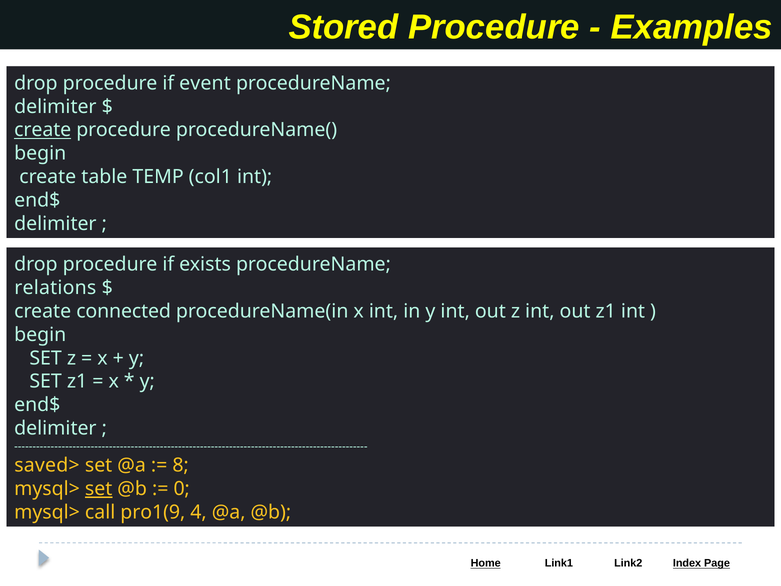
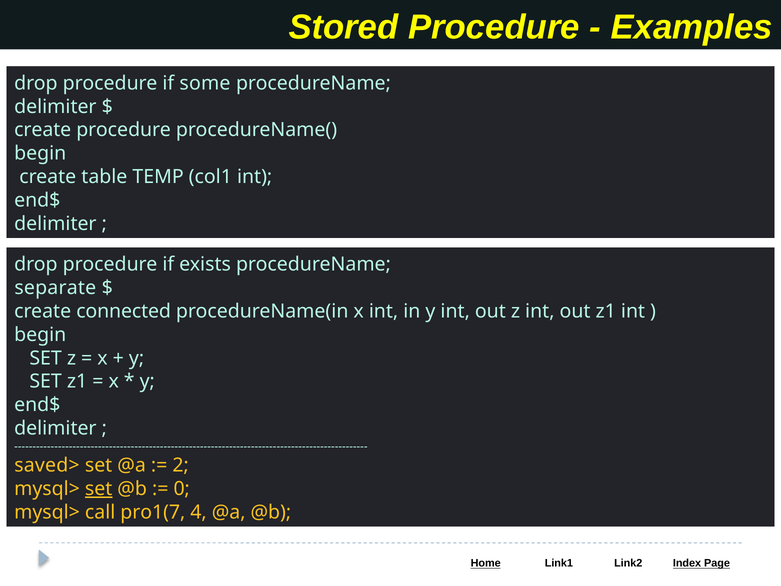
event: event -> some
create at (43, 130) underline: present -> none
relations: relations -> separate
8: 8 -> 2
pro1(9: pro1(9 -> pro1(7
